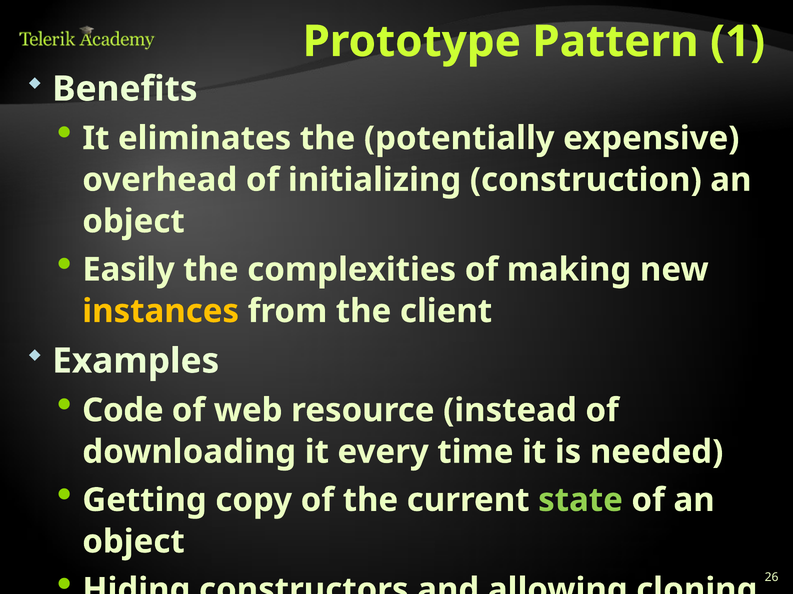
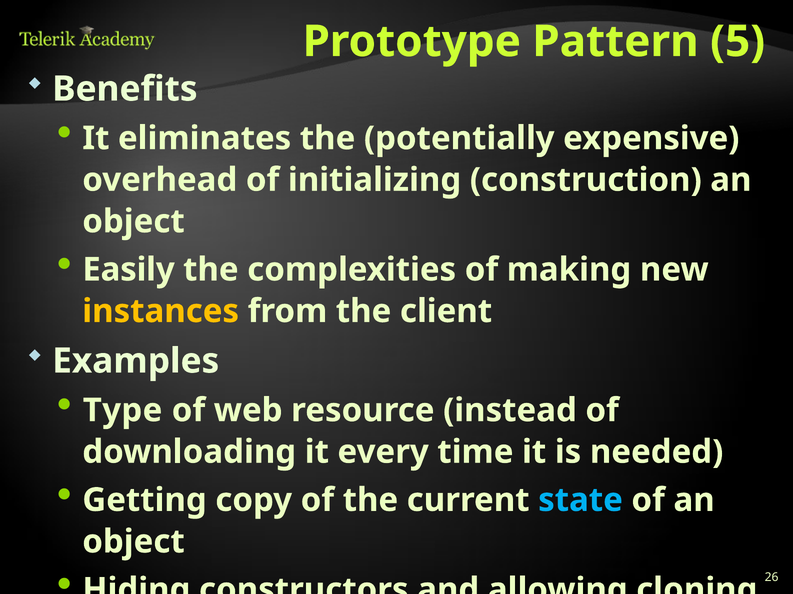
1: 1 -> 5
Code: Code -> Type
state colour: light green -> light blue
